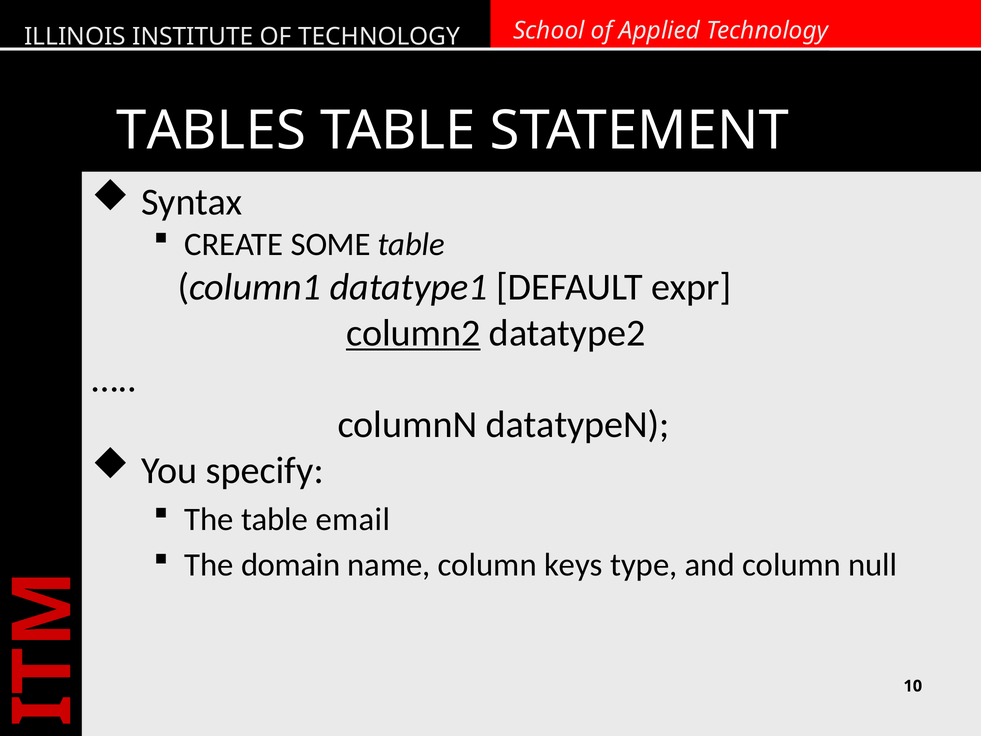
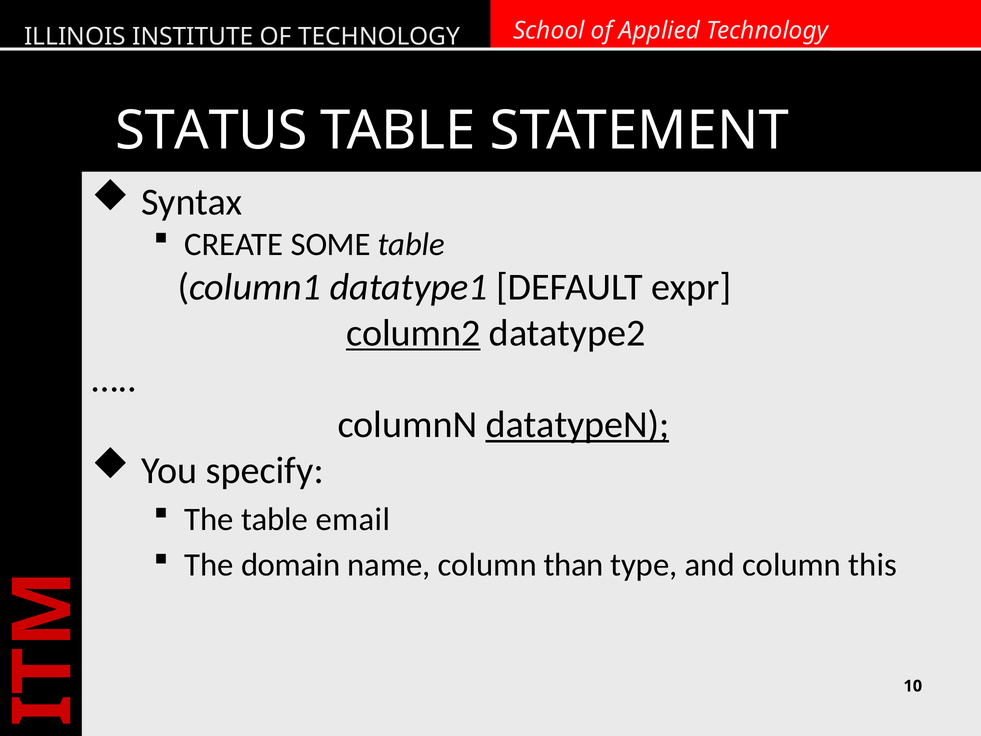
TABLES: TABLES -> STATUS
datatypeN underline: none -> present
keys: keys -> than
null: null -> this
